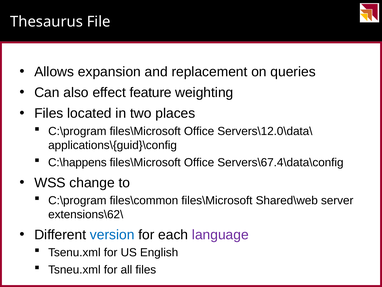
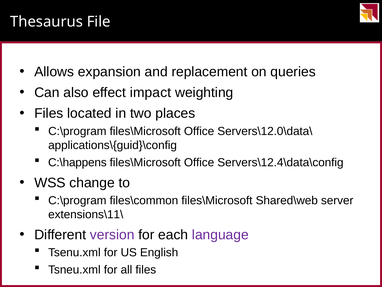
feature: feature -> impact
Servers\67.4\data\config: Servers\67.4\data\config -> Servers\12.4\data\config
extensions\62\: extensions\62\ -> extensions\11\
version colour: blue -> purple
